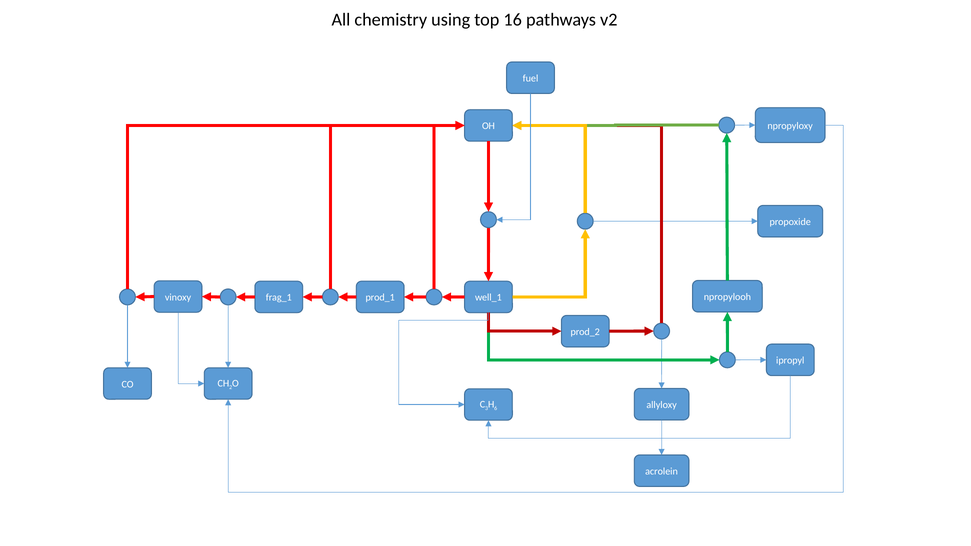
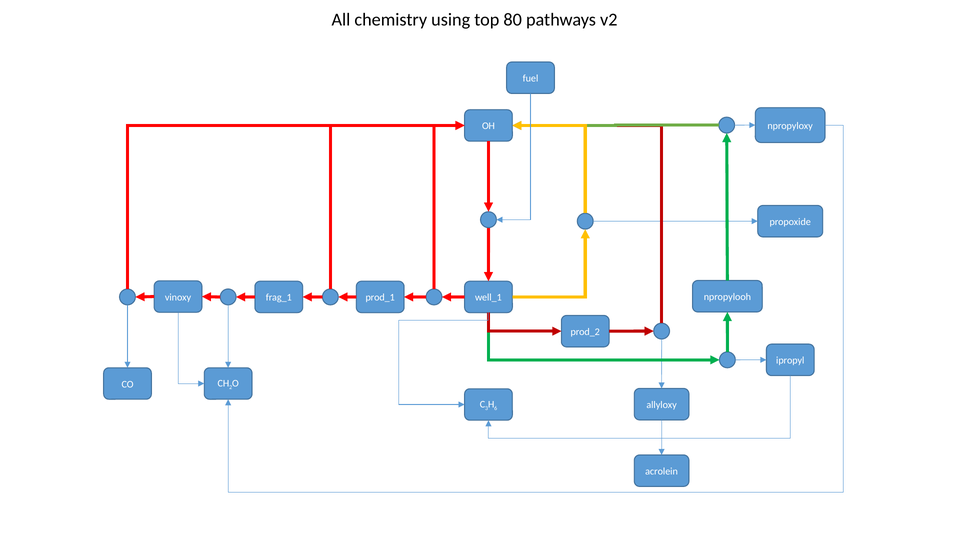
16: 16 -> 80
